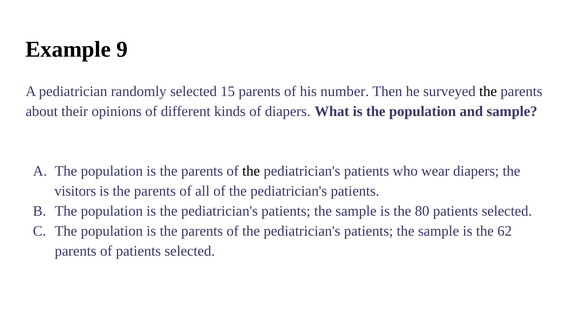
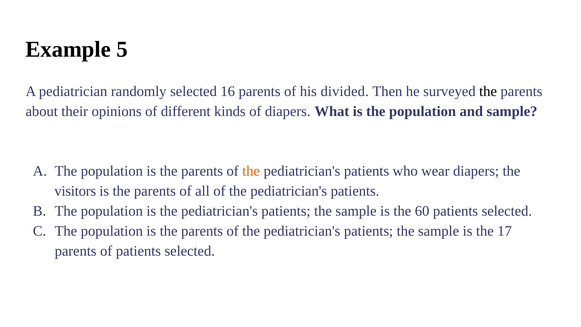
9: 9 -> 5
15: 15 -> 16
number: number -> divided
the at (251, 171) colour: black -> orange
80: 80 -> 60
62: 62 -> 17
